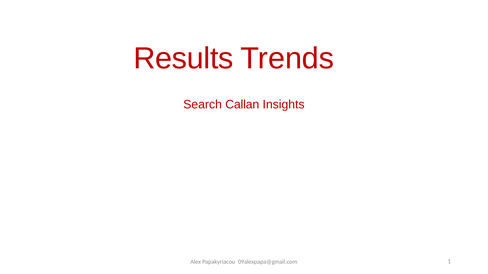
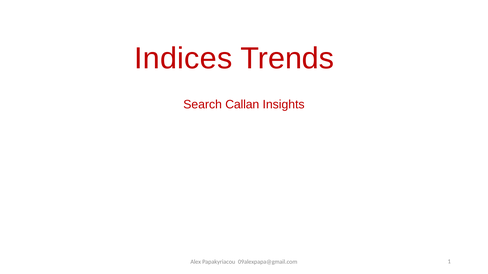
Results: Results -> Indices
